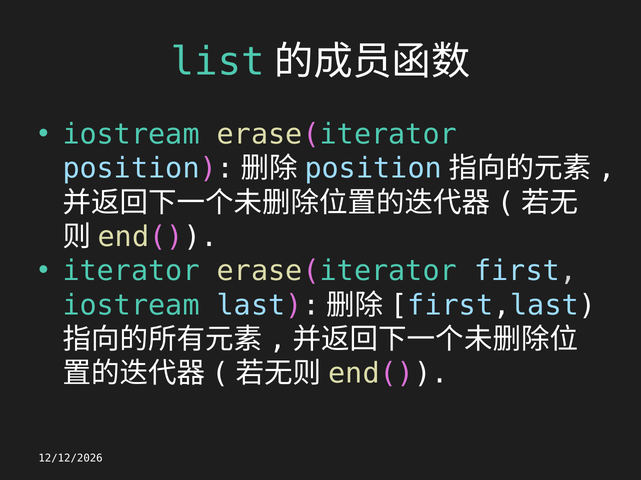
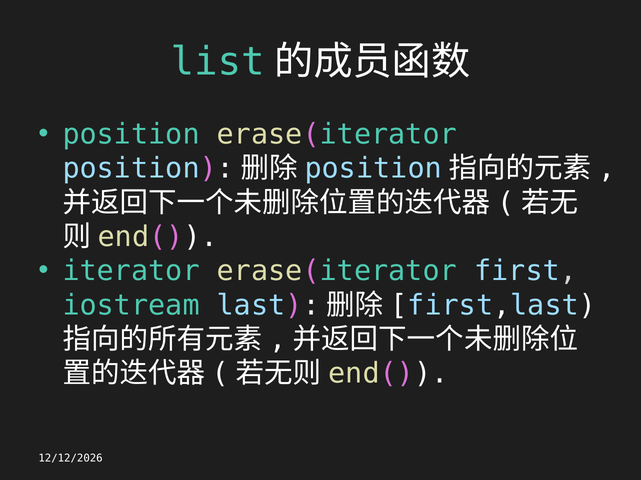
iostream at (131, 134): iostream -> position
